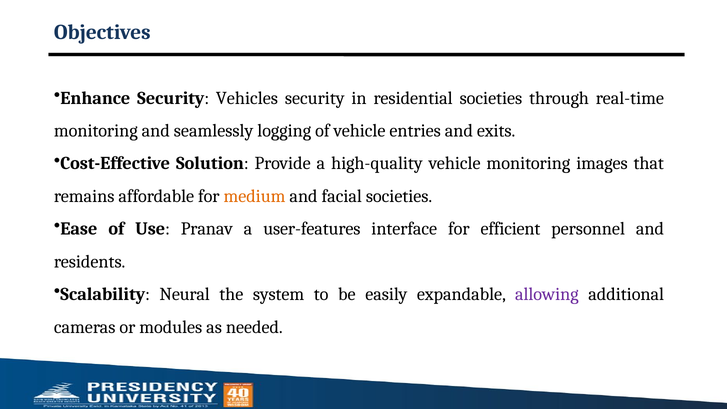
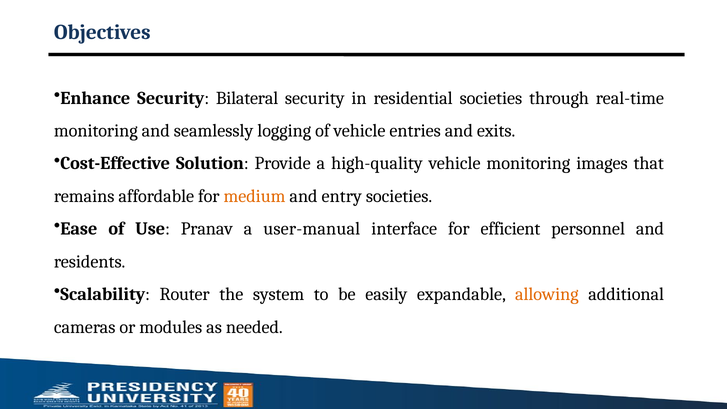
Vehicles: Vehicles -> Bilateral
facial: facial -> entry
user-features: user-features -> user-manual
Neural: Neural -> Router
allowing colour: purple -> orange
